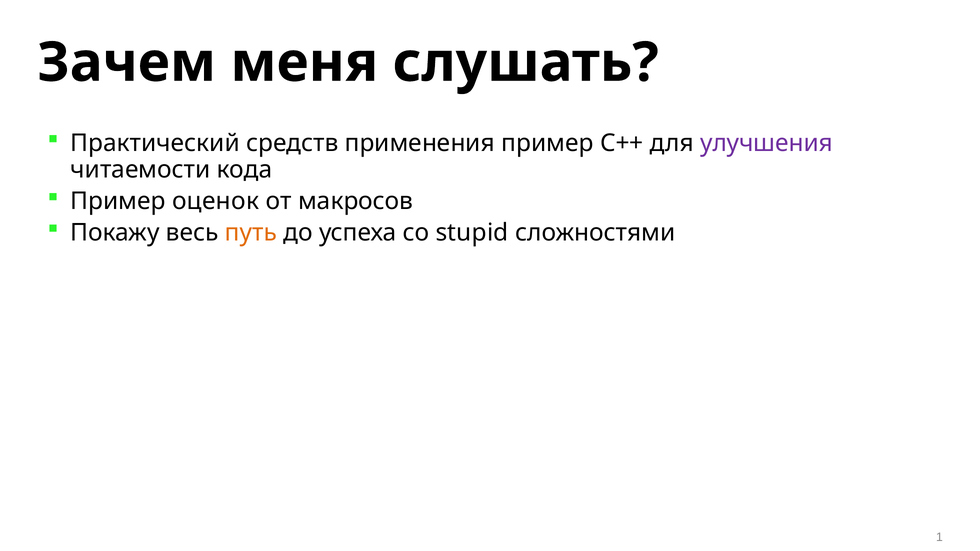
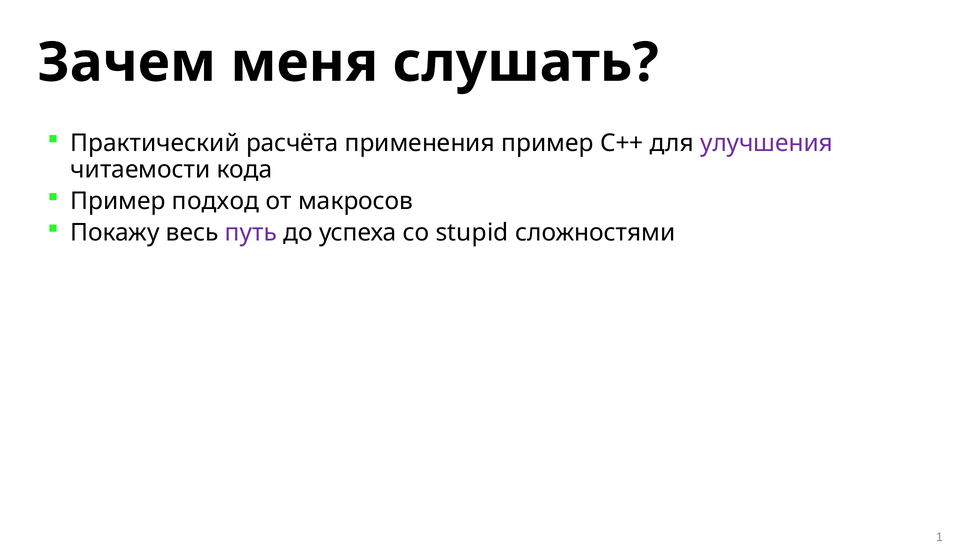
средств: средств -> расчёта
оценок: оценок -> подход
путь colour: orange -> purple
